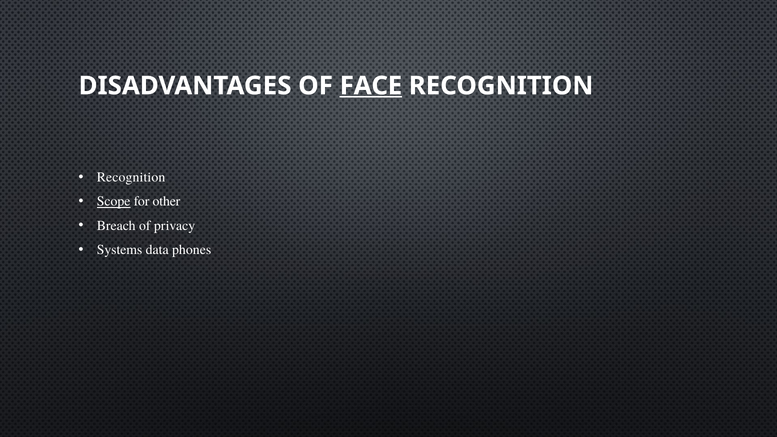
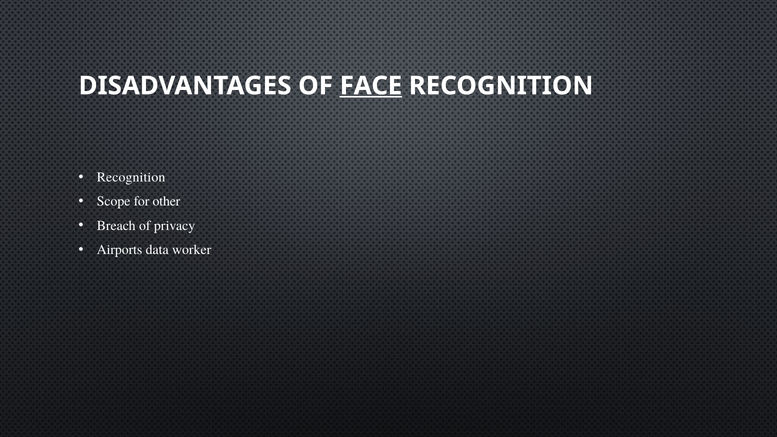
Scope underline: present -> none
Systems: Systems -> Airports
phones: phones -> worker
